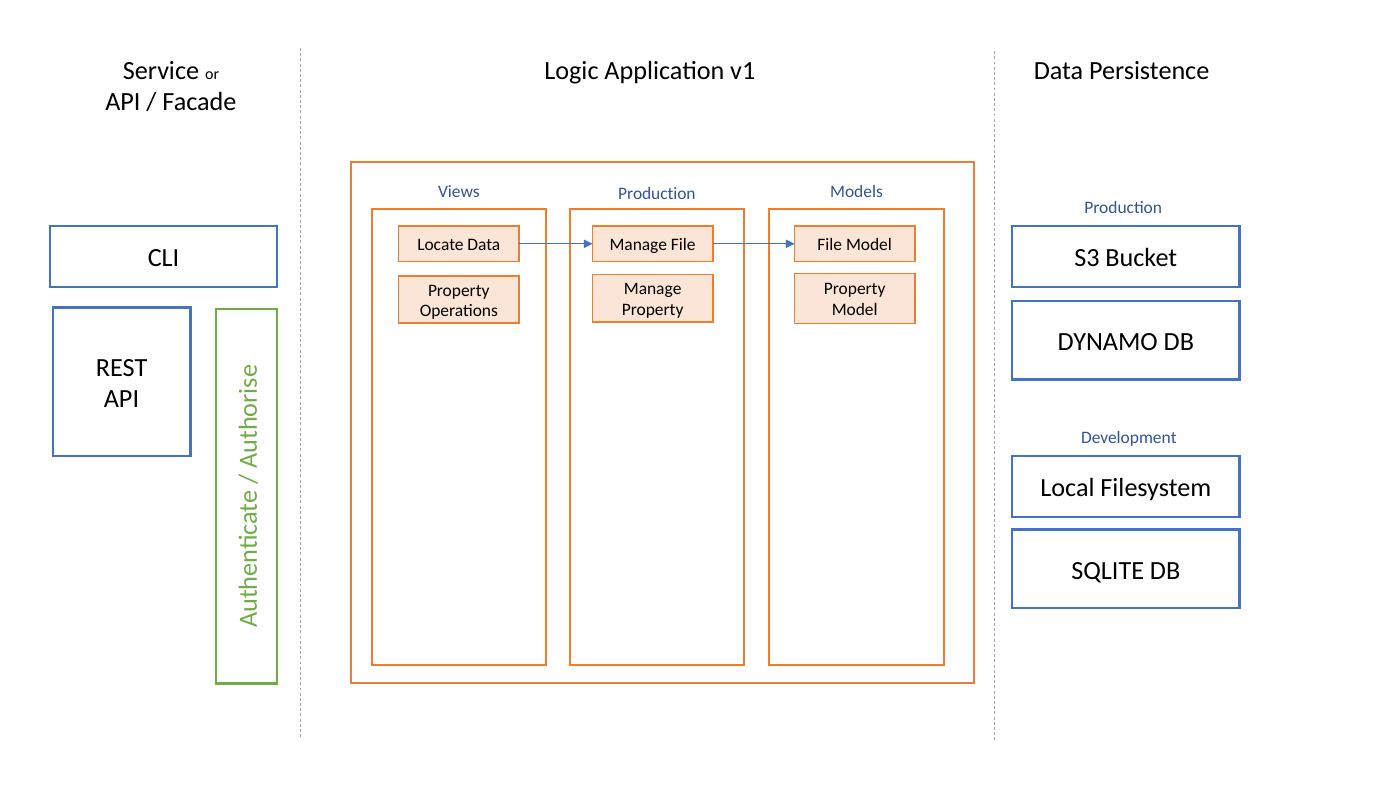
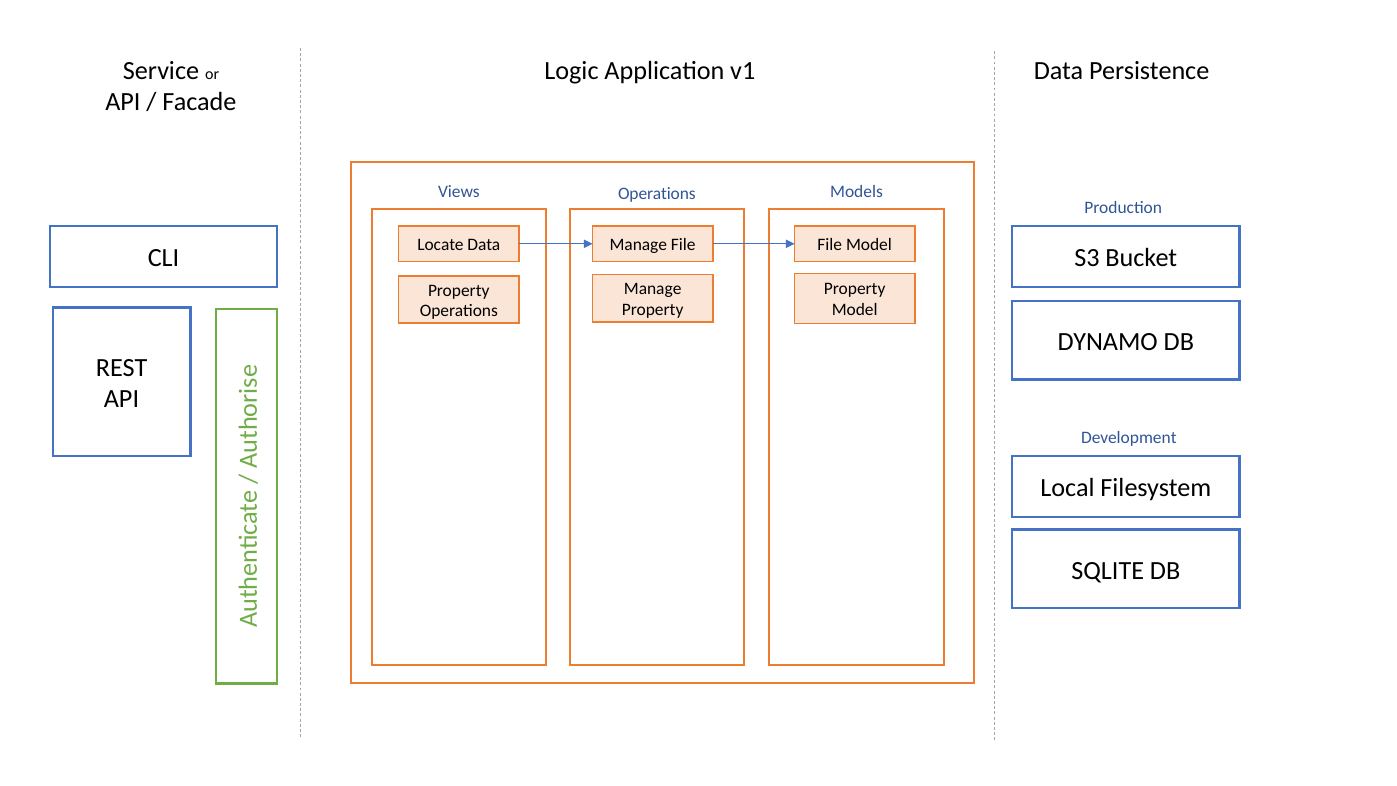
Production at (657, 194): Production -> Operations
